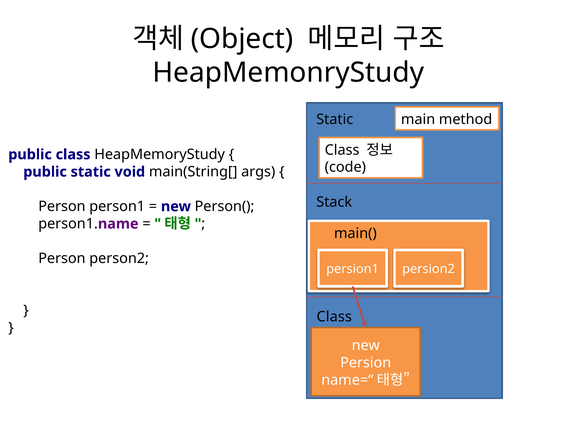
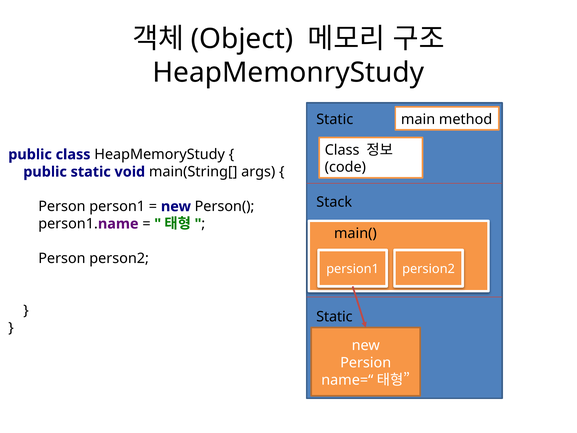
Class at (334, 317): Class -> Static
